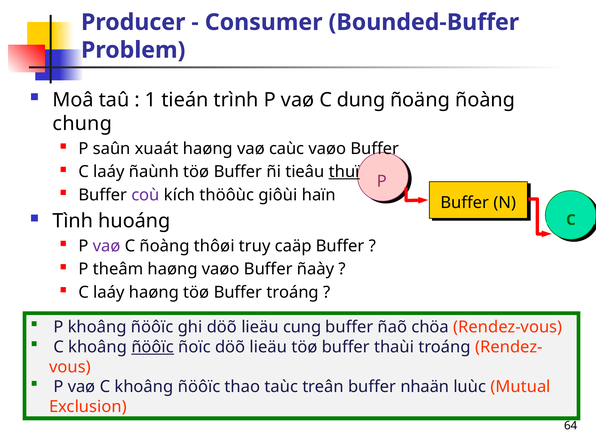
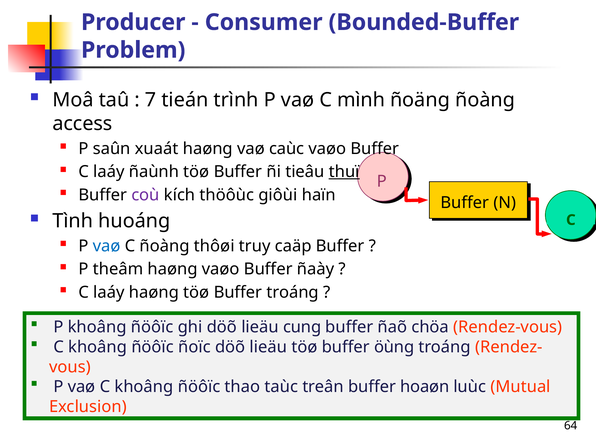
1: 1 -> 7
dung: dung -> mình
chung: chung -> access
vaø at (107, 246) colour: purple -> blue
ñöôïc at (153, 347) underline: present -> none
thaùi: thaùi -> öùng
nhaän: nhaän -> hoaøn
